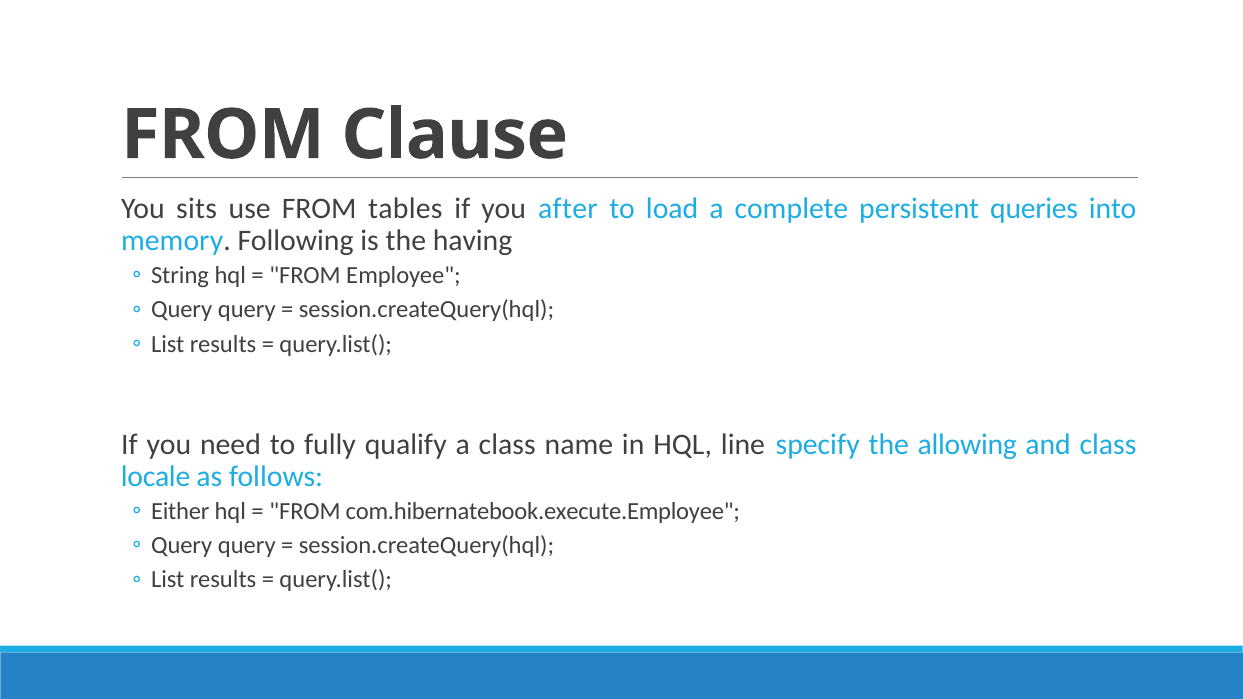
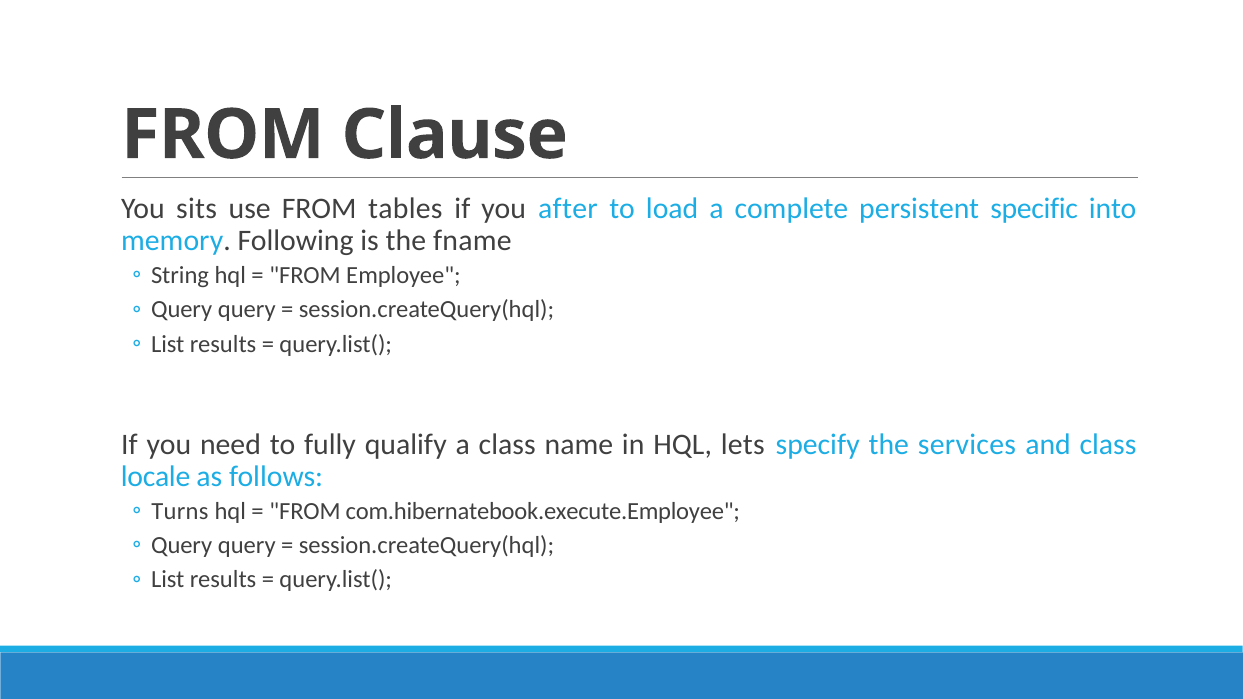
queries: queries -> specific
having: having -> fname
line: line -> lets
allowing: allowing -> services
Either: Either -> Turns
